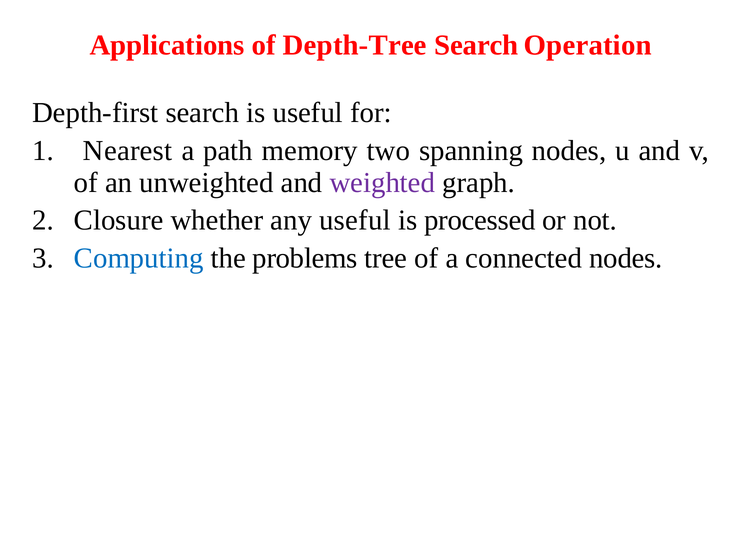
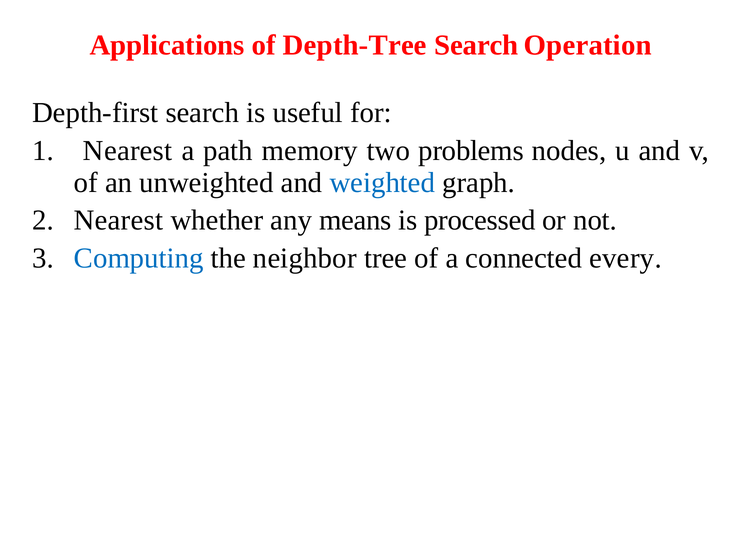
spanning: spanning -> problems
weighted colour: purple -> blue
Closure at (119, 220): Closure -> Nearest
any useful: useful -> means
problems: problems -> neighbor
connected nodes: nodes -> every
